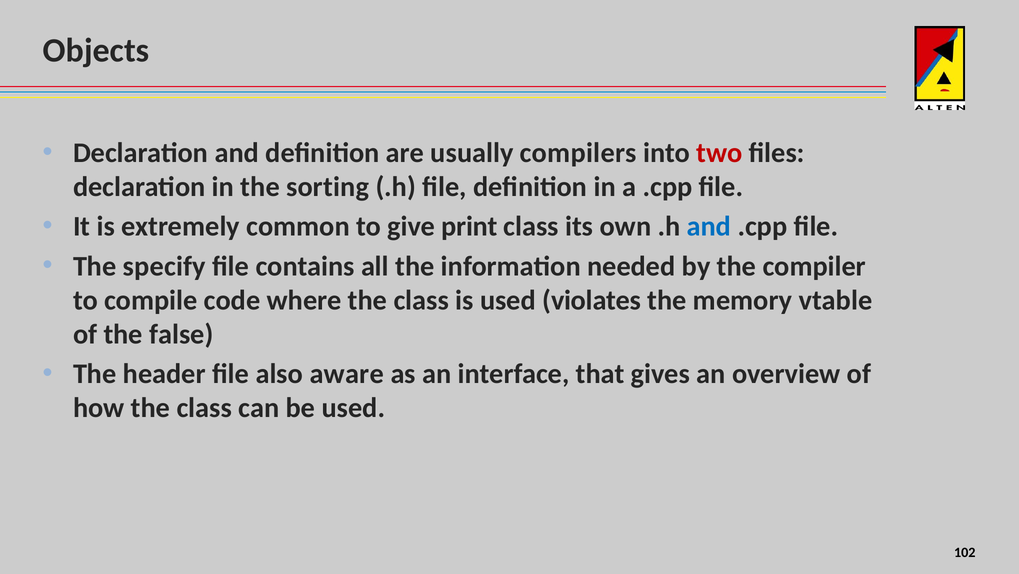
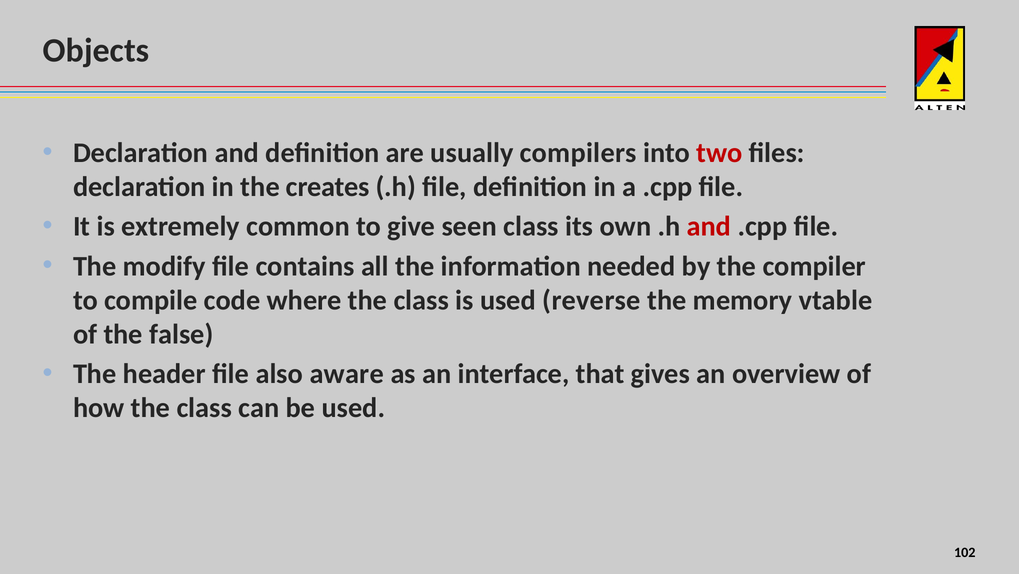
sorting: sorting -> creates
print: print -> seen
and at (709, 226) colour: blue -> red
specify: specify -> modify
violates: violates -> reverse
